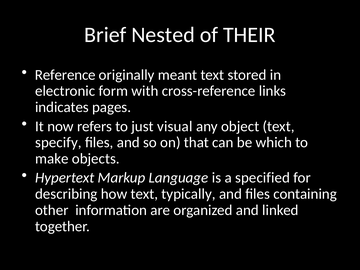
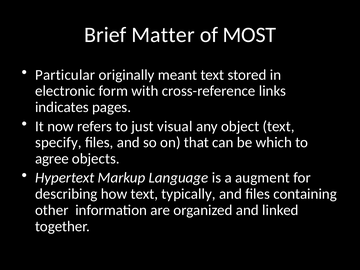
Nested: Nested -> Matter
THEIR: THEIR -> MOST
Reference: Reference -> Particular
make: make -> agree
specified: specified -> augment
